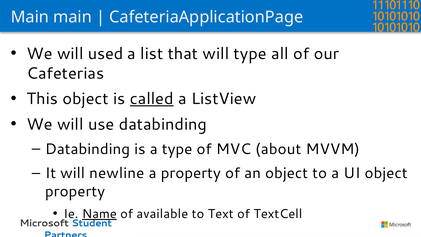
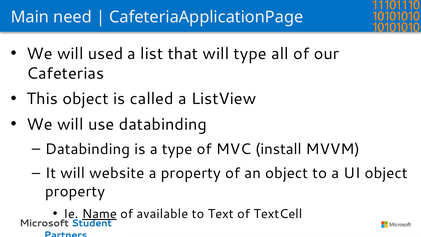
Main main: main -> need
called underline: present -> none
about: about -> install
newline: newline -> website
